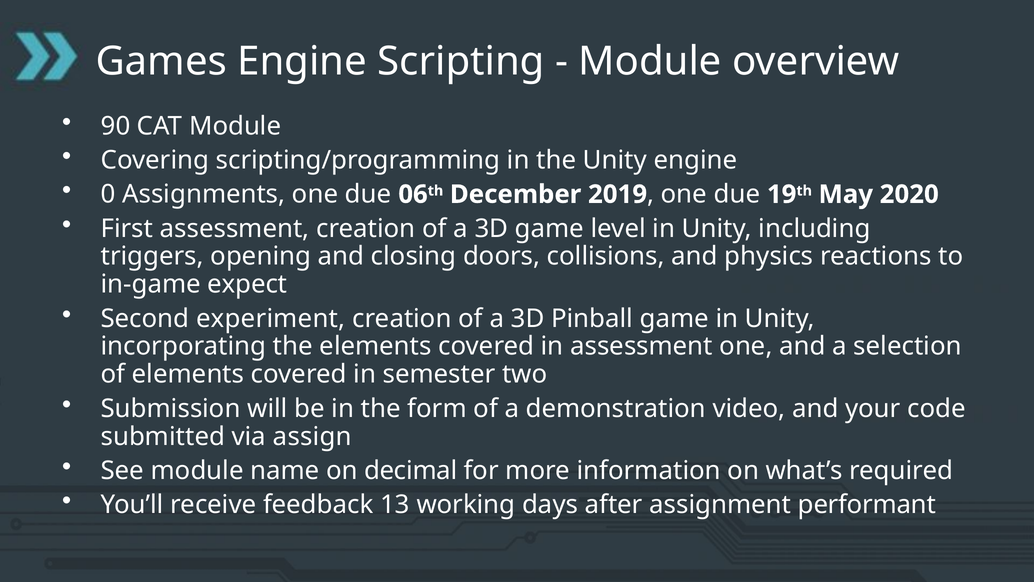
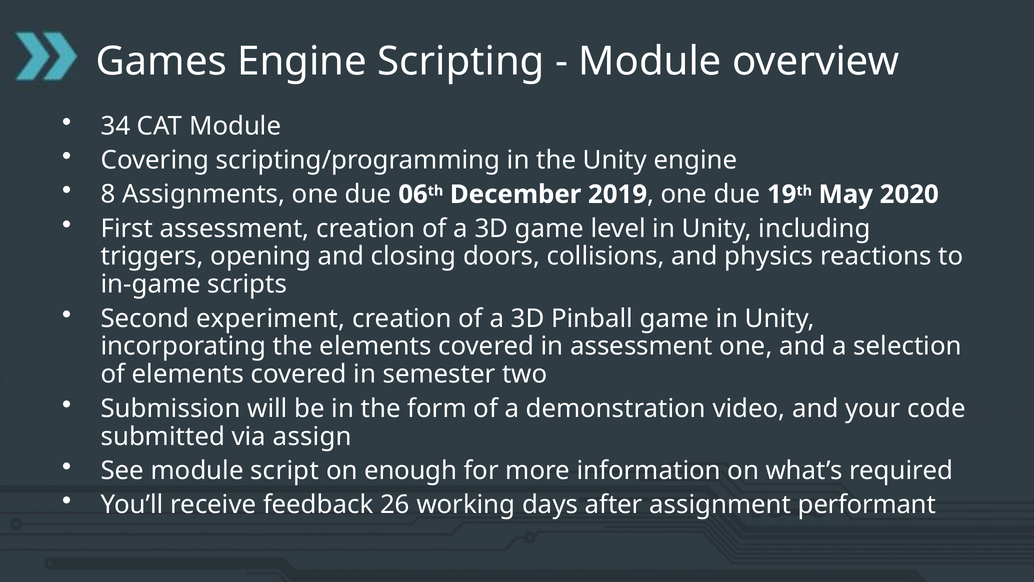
90: 90 -> 34
0: 0 -> 8
expect: expect -> scripts
name: name -> script
decimal: decimal -> enough
13: 13 -> 26
